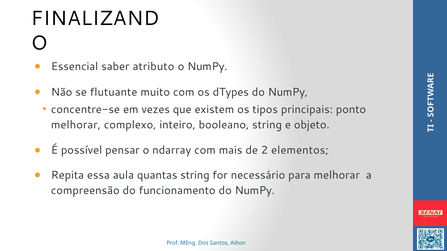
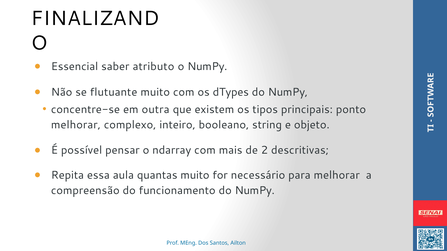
vezes: vezes -> outra
elementos: elementos -> descritivas
quantas string: string -> muito
